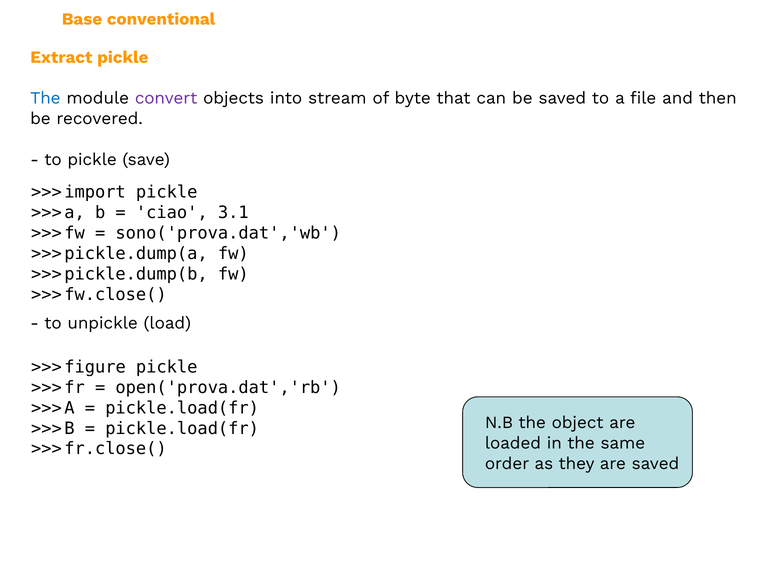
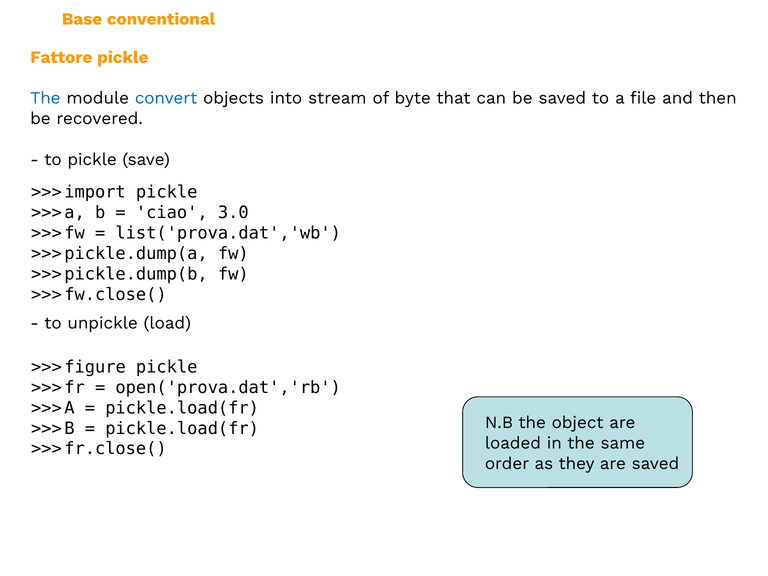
Extract: Extract -> Fattore
convert colour: purple -> blue
3.1: 3.1 -> 3.0
sono('prova.dat','wb: sono('prova.dat','wb -> list('prova.dat','wb
